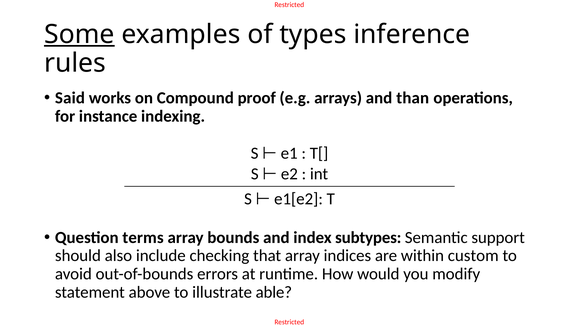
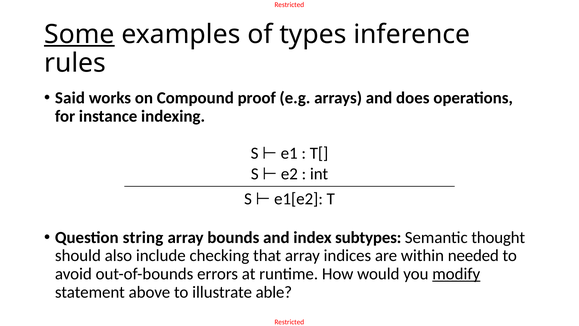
than: than -> does
terms: terms -> string
support: support -> thought
custom: custom -> needed
modify underline: none -> present
